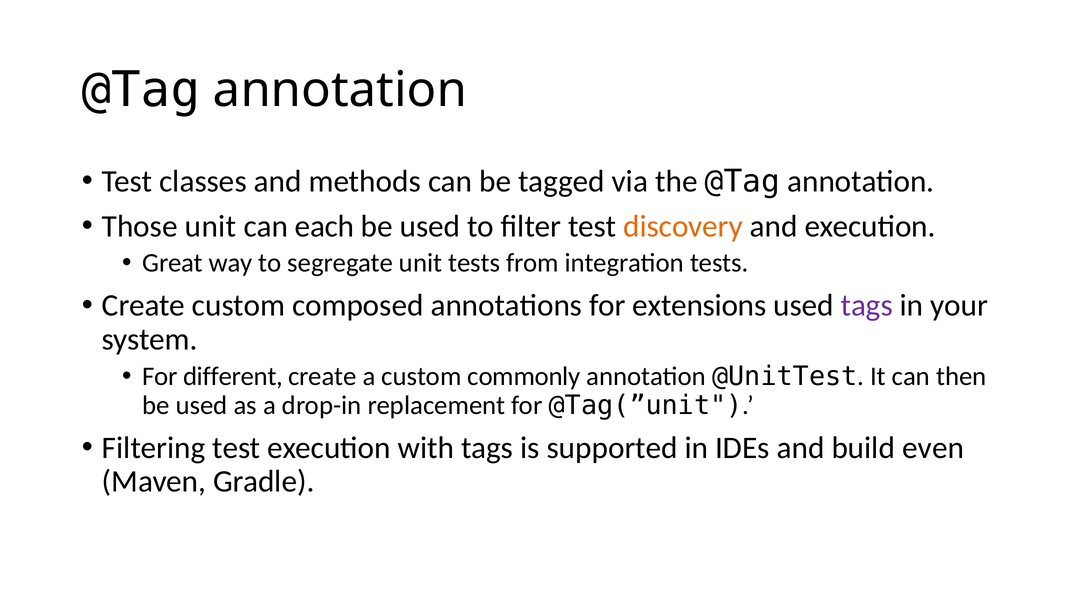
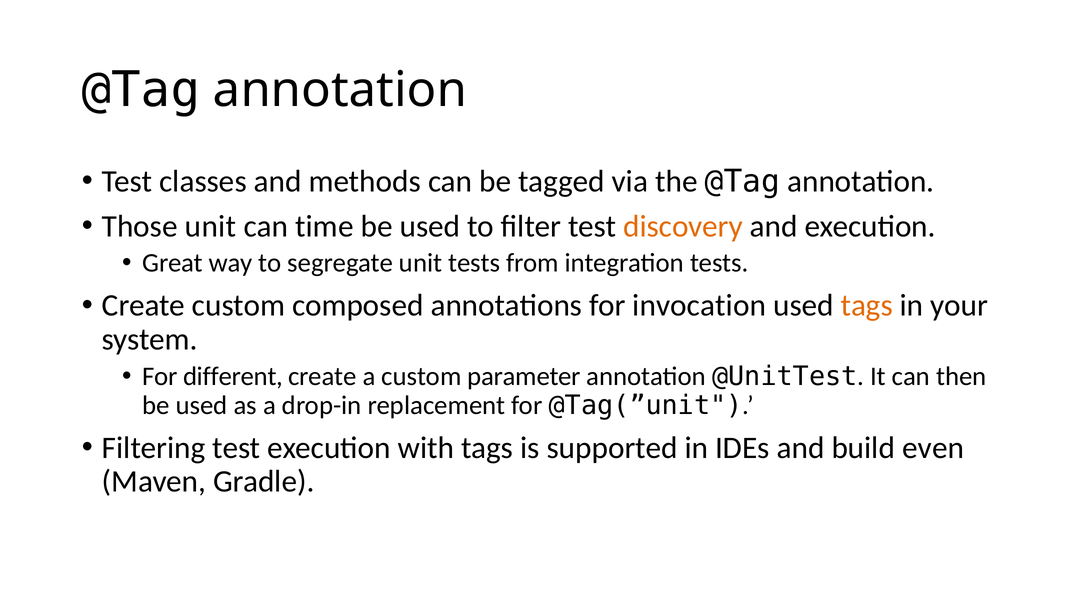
each: each -> time
extensions: extensions -> invocation
tags at (867, 306) colour: purple -> orange
commonly: commonly -> parameter
